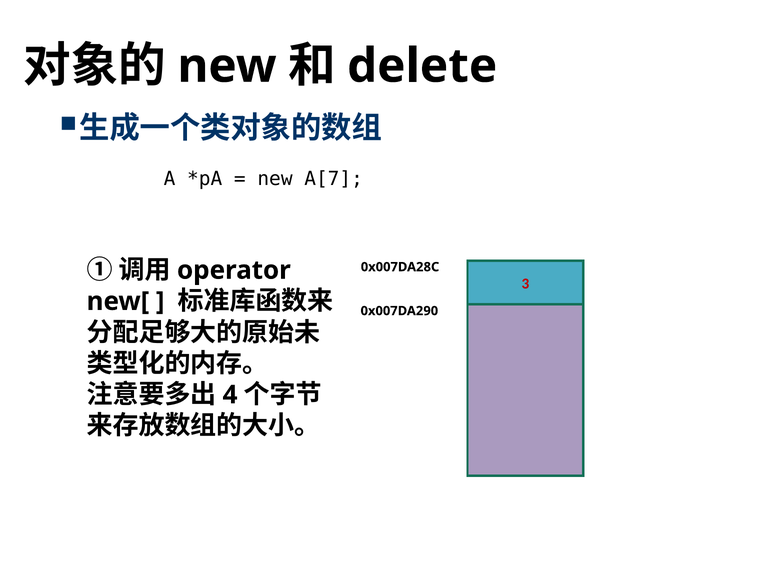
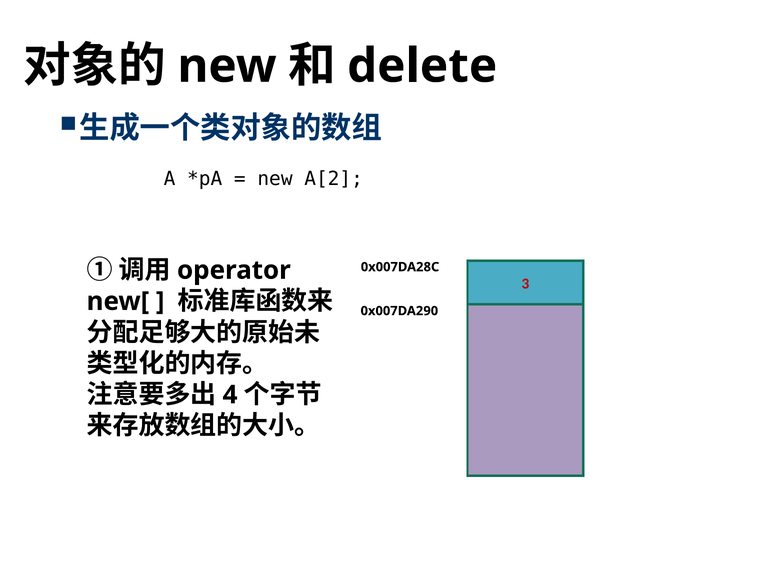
A[7: A[7 -> A[2
